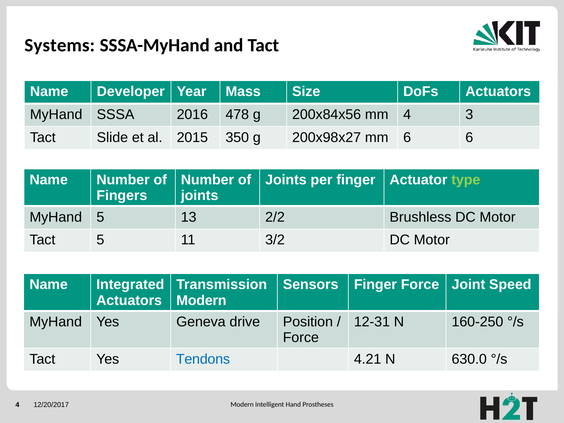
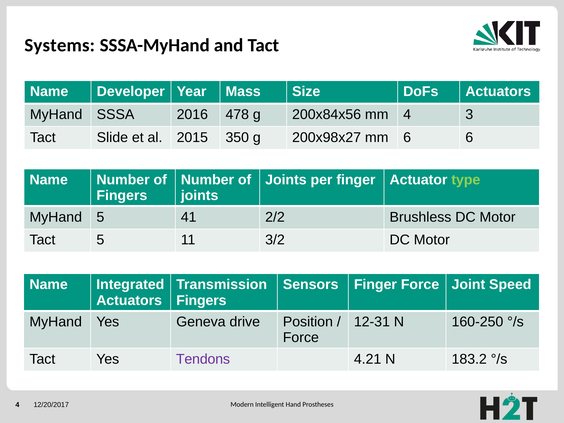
13: 13 -> 41
Modern at (201, 300): Modern -> Fingers
Tendons colour: blue -> purple
630.0: 630.0 -> 183.2
